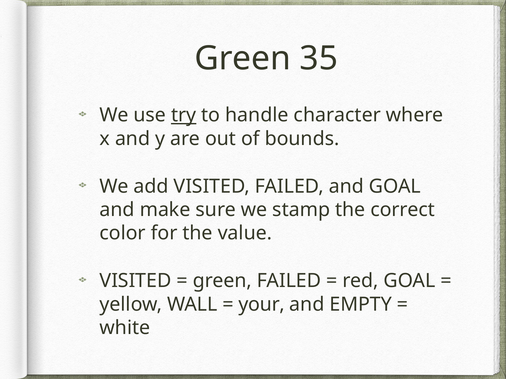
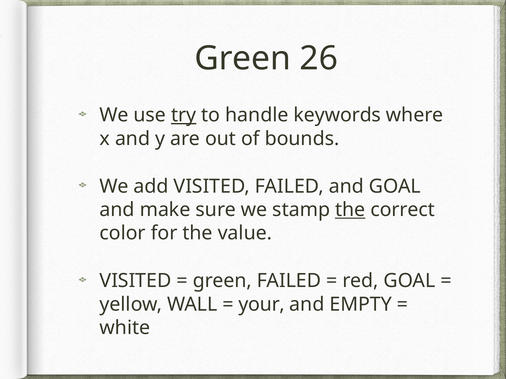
35: 35 -> 26
character: character -> keywords
the at (350, 210) underline: none -> present
